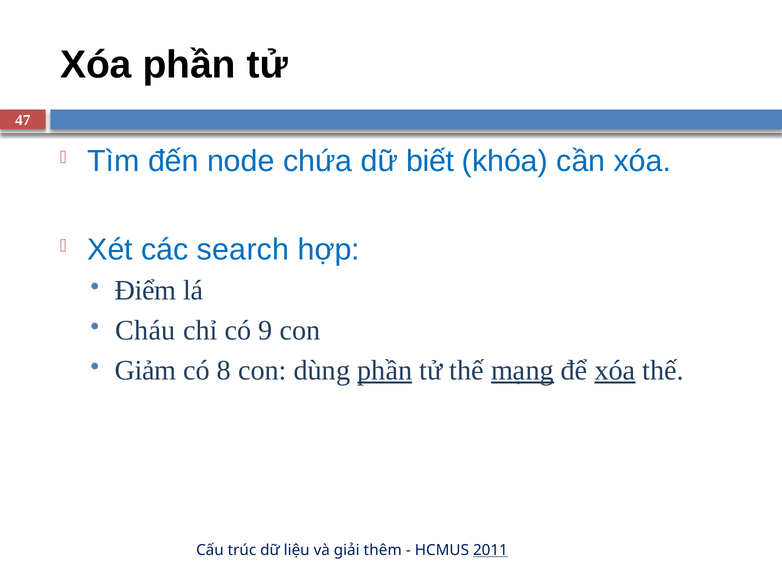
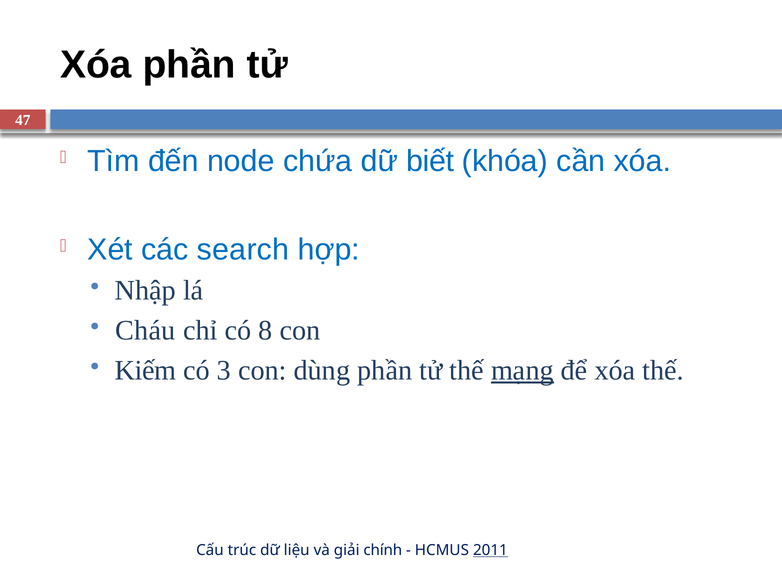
Điểm: Điểm -> Nhập
9: 9 -> 8
Giảm: Giảm -> Kiếm
8: 8 -> 3
phần at (385, 370) underline: present -> none
xóa at (615, 370) underline: present -> none
thêm: thêm -> chính
